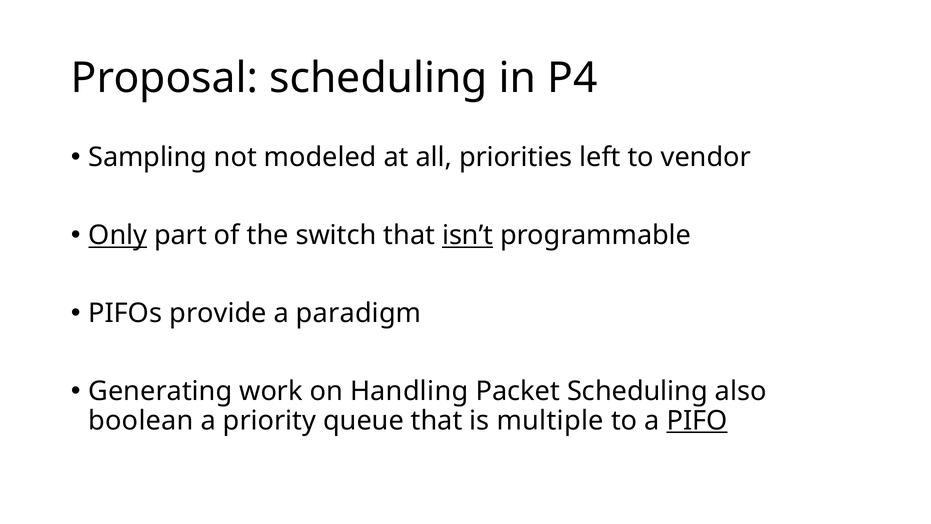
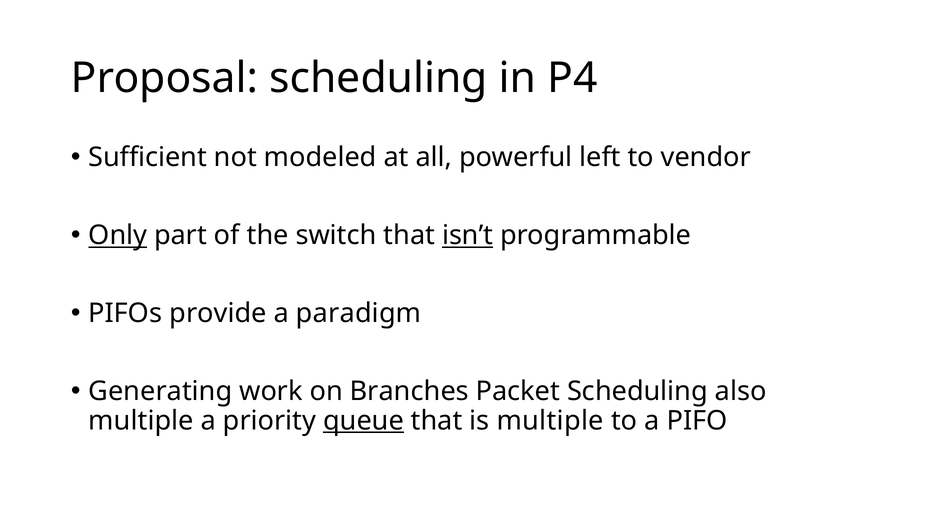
Sampling: Sampling -> Sufficient
priorities: priorities -> powerful
Handling: Handling -> Branches
boolean at (141, 420): boolean -> multiple
queue underline: none -> present
PIFO underline: present -> none
